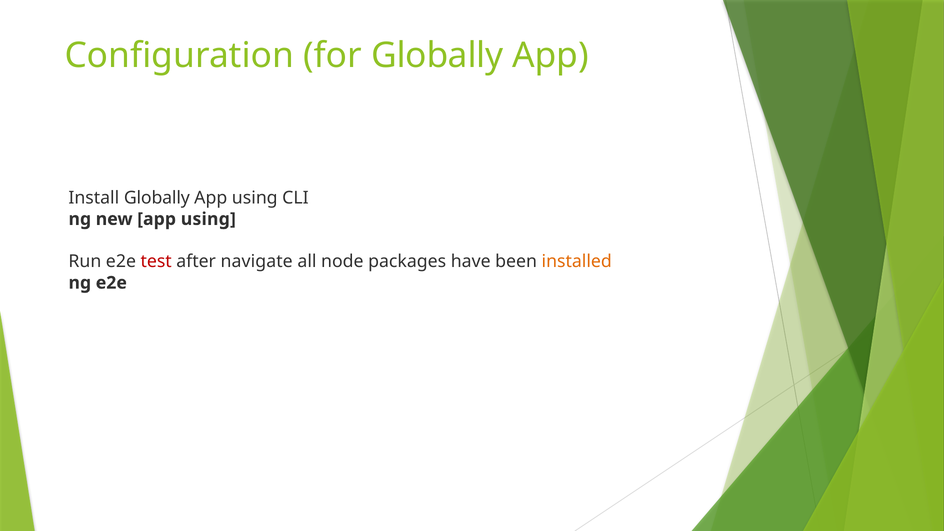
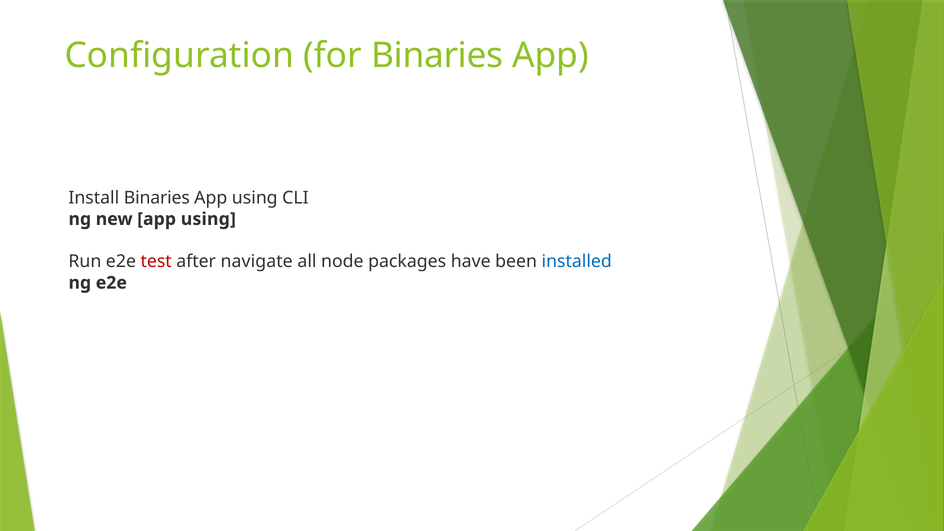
for Globally: Globally -> Binaries
Install Globally: Globally -> Binaries
installed colour: orange -> blue
